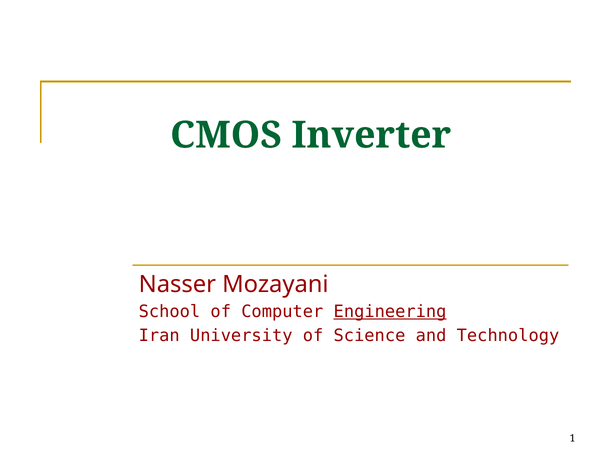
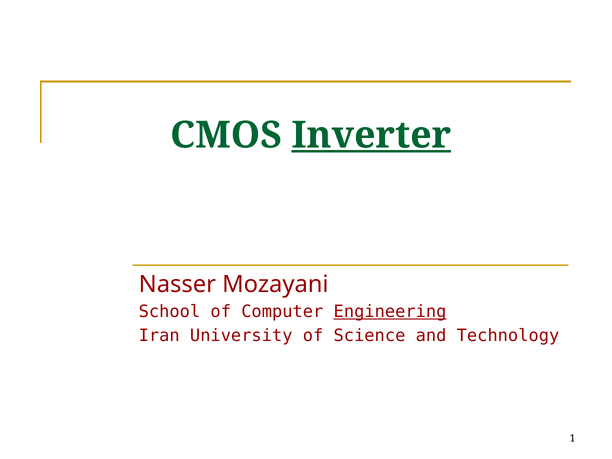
Inverter underline: none -> present
